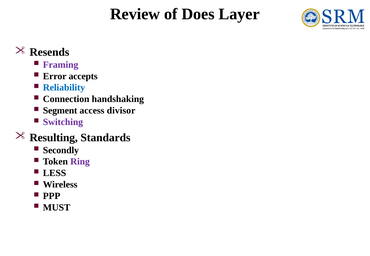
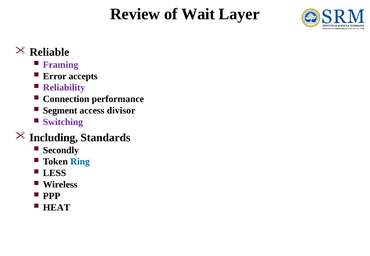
Does: Does -> Wait
Resends: Resends -> Reliable
Reliability colour: blue -> purple
handshaking: handshaking -> performance
Resulting: Resulting -> Including
Ring colour: purple -> blue
MUST: MUST -> HEAT
